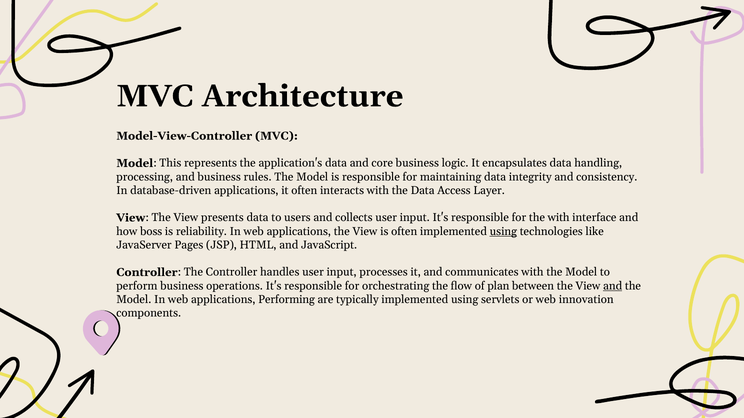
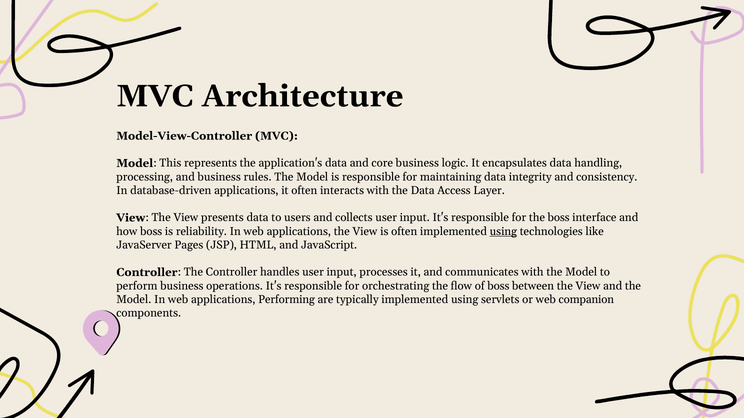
the with: with -> boss
of plan: plan -> boss
and at (613, 286) underline: present -> none
innovation: innovation -> companion
